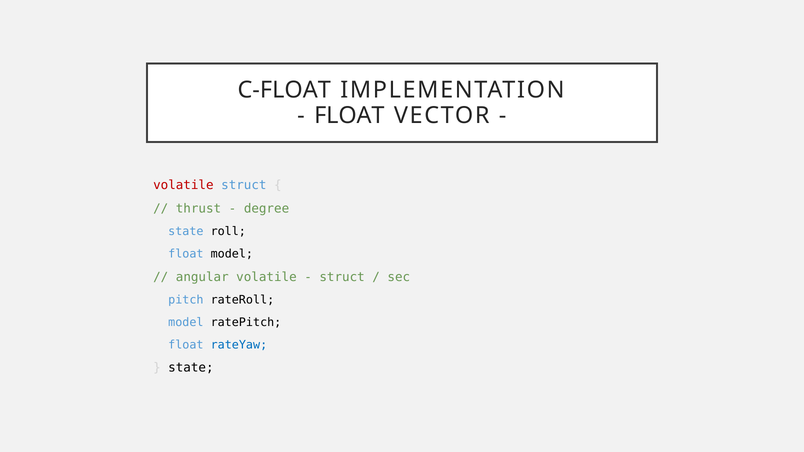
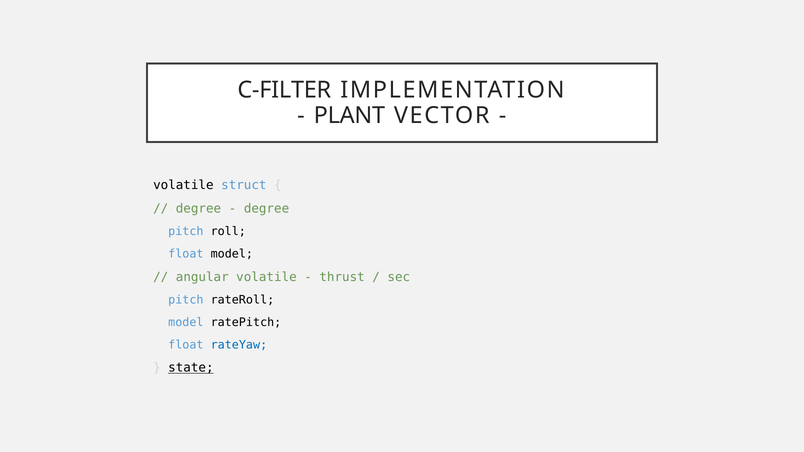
C-FLOAT: C-FLOAT -> C-FILTER
FLOAT at (349, 115): FLOAT -> PLANT
volatile at (183, 185) colour: red -> black
thrust at (198, 209): thrust -> degree
state at (186, 232): state -> pitch
struct at (342, 277): struct -> thrust
state at (191, 368) underline: none -> present
